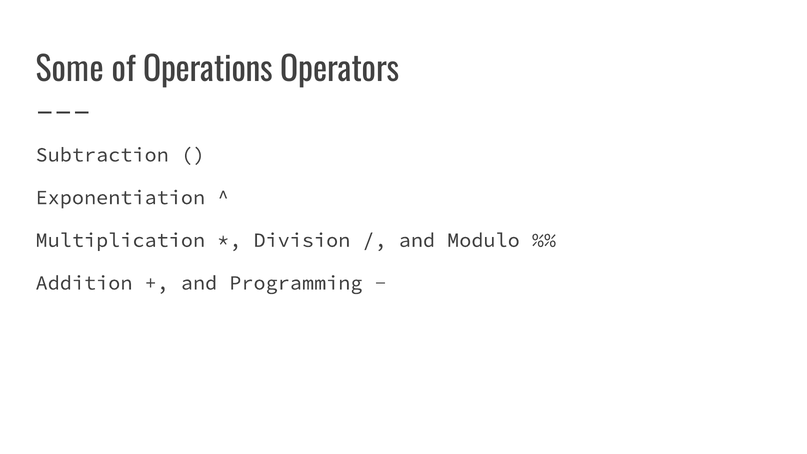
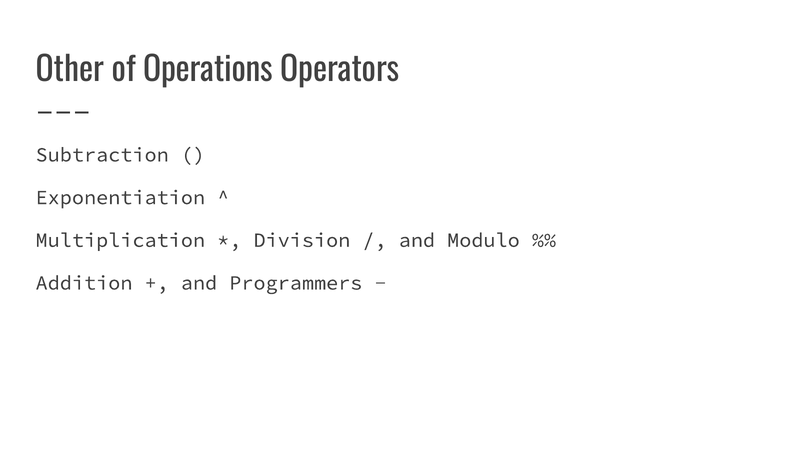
Some: Some -> Other
Programming: Programming -> Programmers
